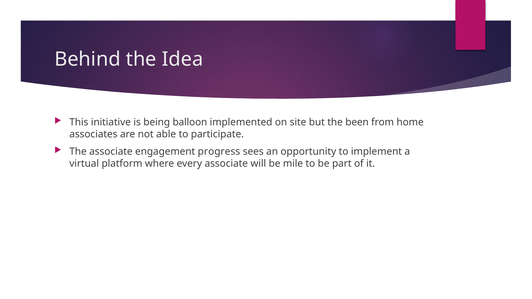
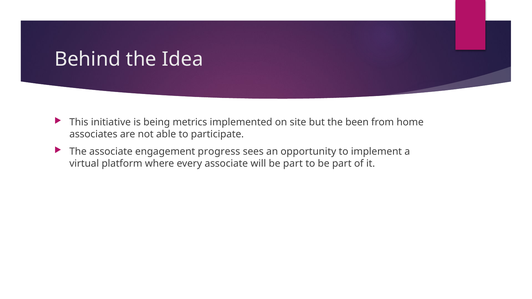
balloon: balloon -> metrics
will be mile: mile -> part
